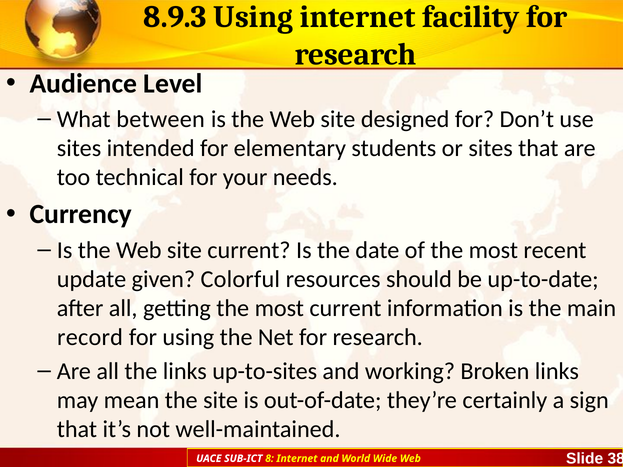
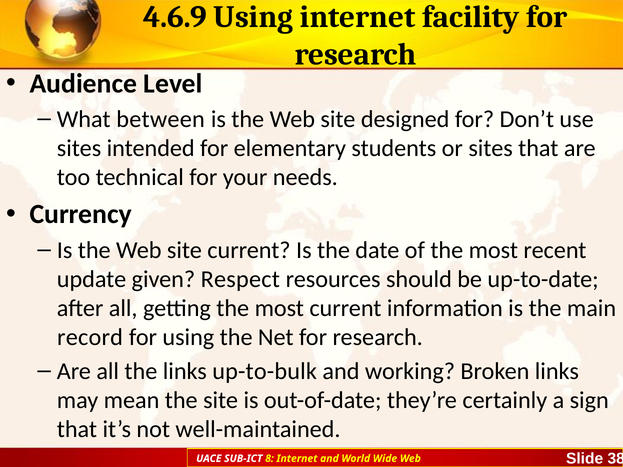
8.9.3: 8.9.3 -> 4.6.9
Colorful: Colorful -> Respect
up-to-sites: up-to-sites -> up-to-bulk
